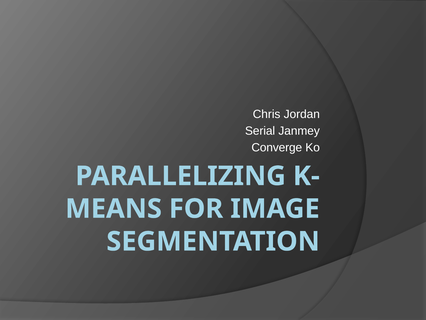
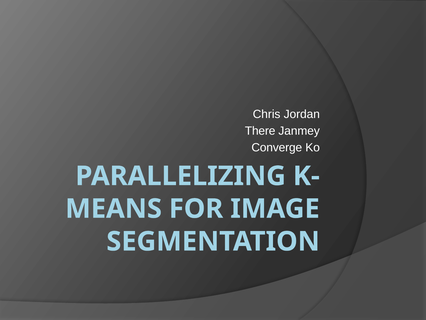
Serial: Serial -> There
